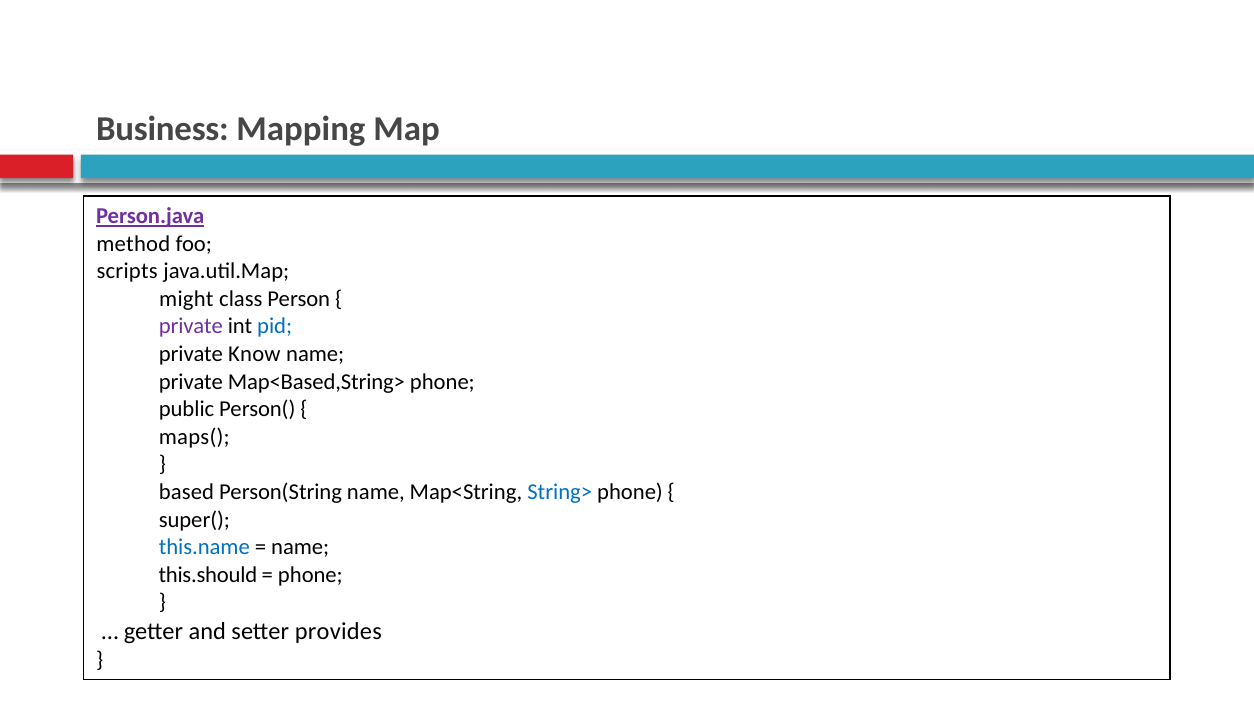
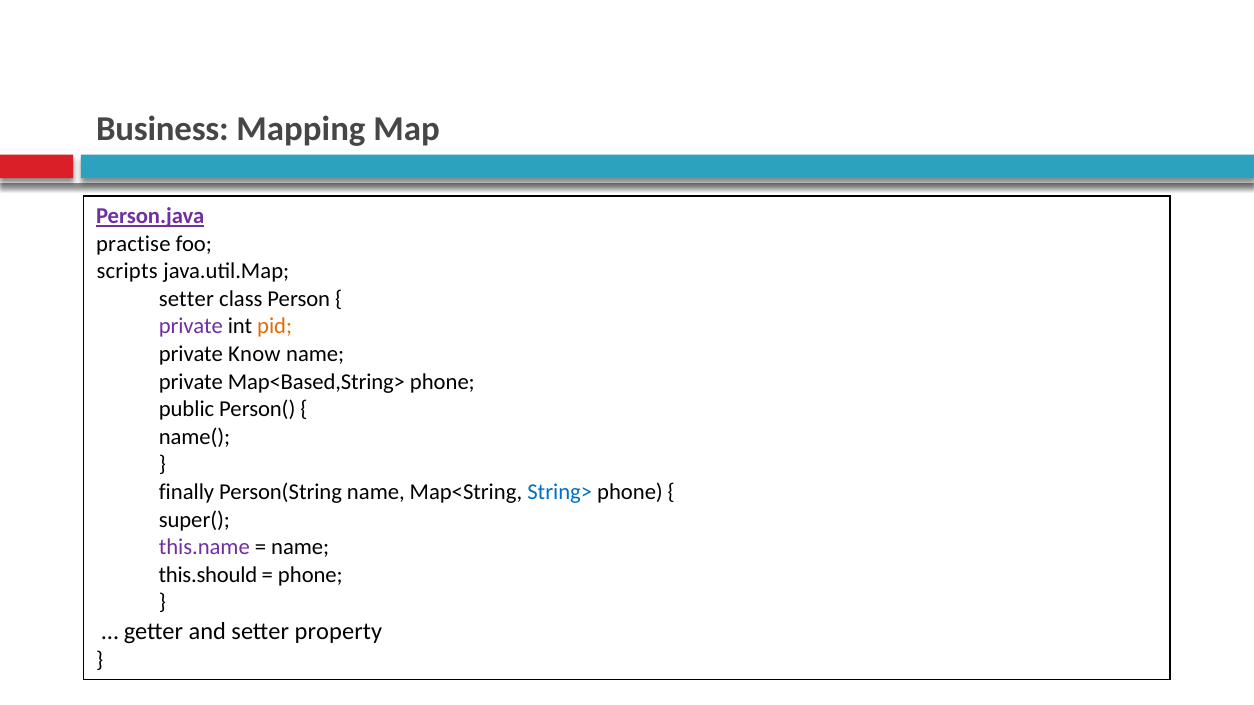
method: method -> practise
might at (186, 299): might -> setter
pid colour: blue -> orange
maps(: maps( -> name(
based: based -> finally
this.name colour: blue -> purple
provides: provides -> property
